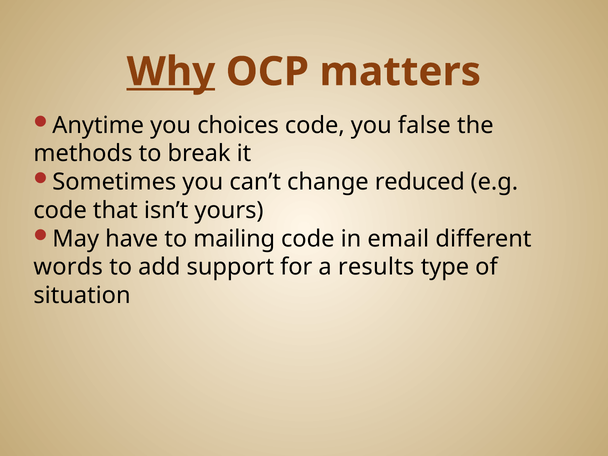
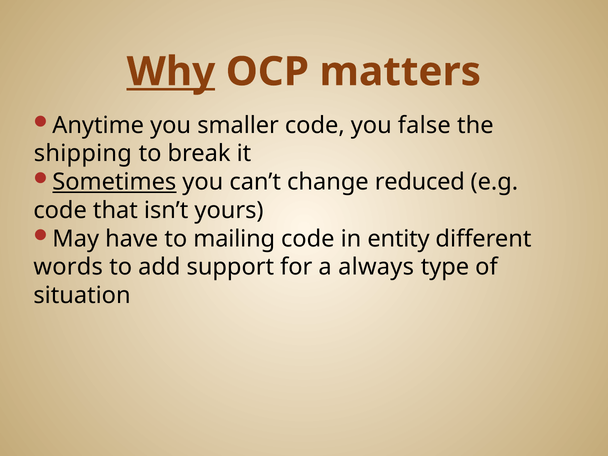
choices: choices -> smaller
methods: methods -> shipping
Sometimes underline: none -> present
email: email -> entity
results: results -> always
